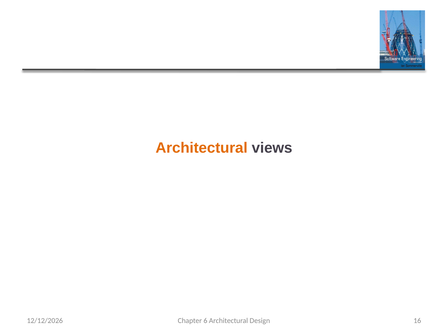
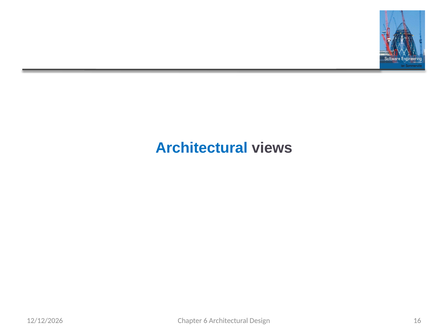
Architectural at (202, 148) colour: orange -> blue
